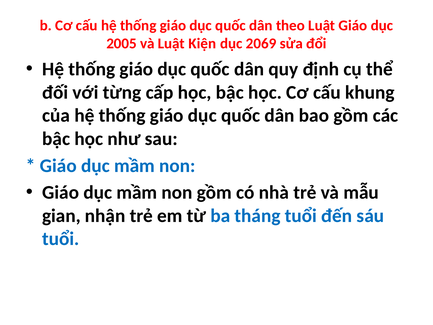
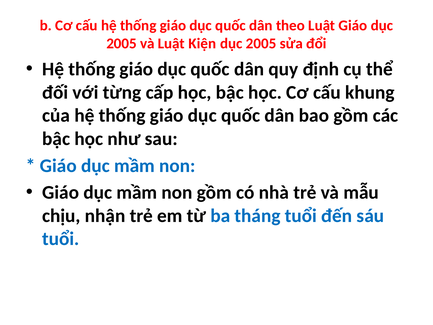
2069 at (261, 44): 2069 -> 2005
gian: gian -> chịu
